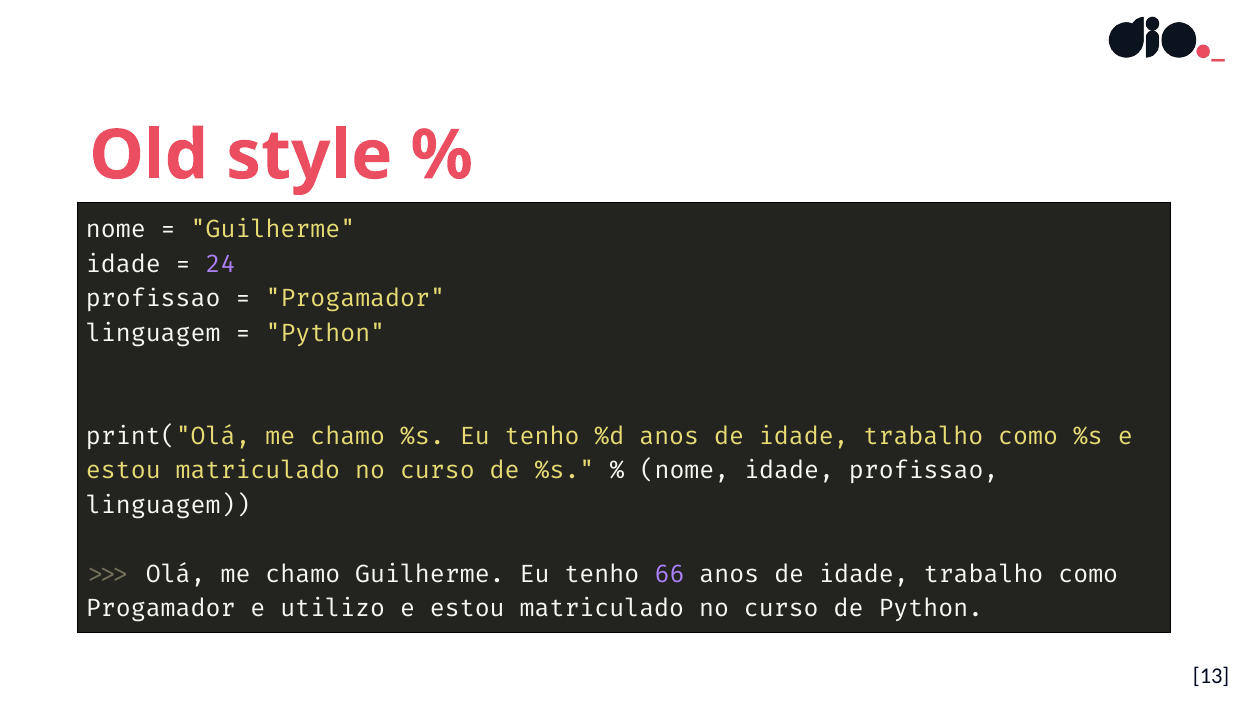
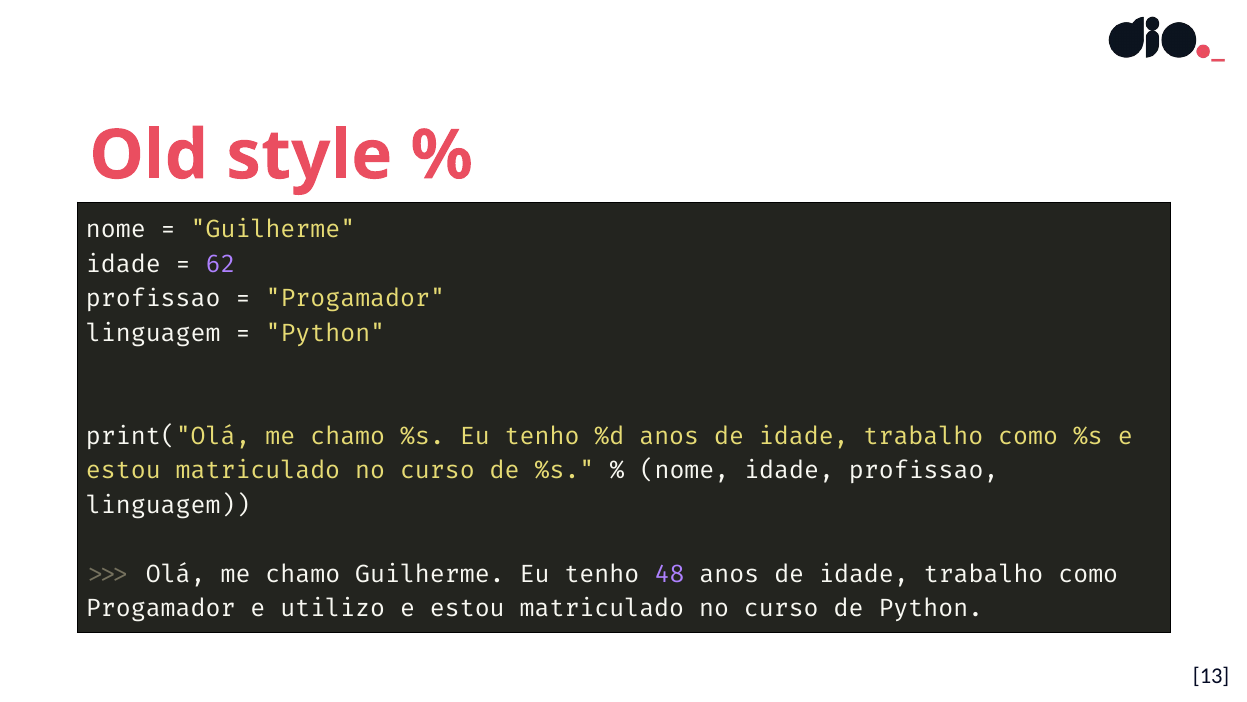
24: 24 -> 62
66: 66 -> 48
